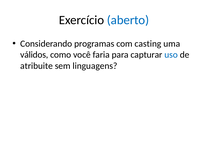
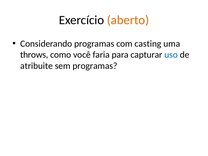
aberto colour: blue -> orange
válidos: válidos -> throws
sem linguagens: linguagens -> programas
